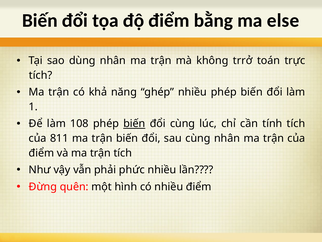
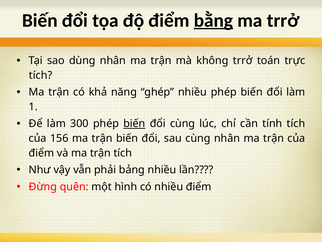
bằng underline: none -> present
ma else: else -> trrở
108: 108 -> 300
811: 811 -> 156
phức: phức -> bảng
